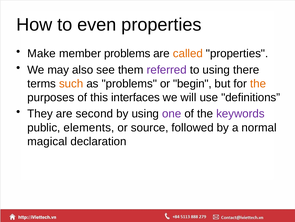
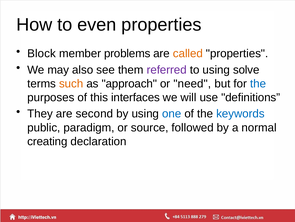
Make: Make -> Block
there: there -> solve
as problems: problems -> approach
begin: begin -> need
the at (258, 83) colour: orange -> blue
one colour: purple -> blue
keywords colour: purple -> blue
elements: elements -> paradigm
magical: magical -> creating
